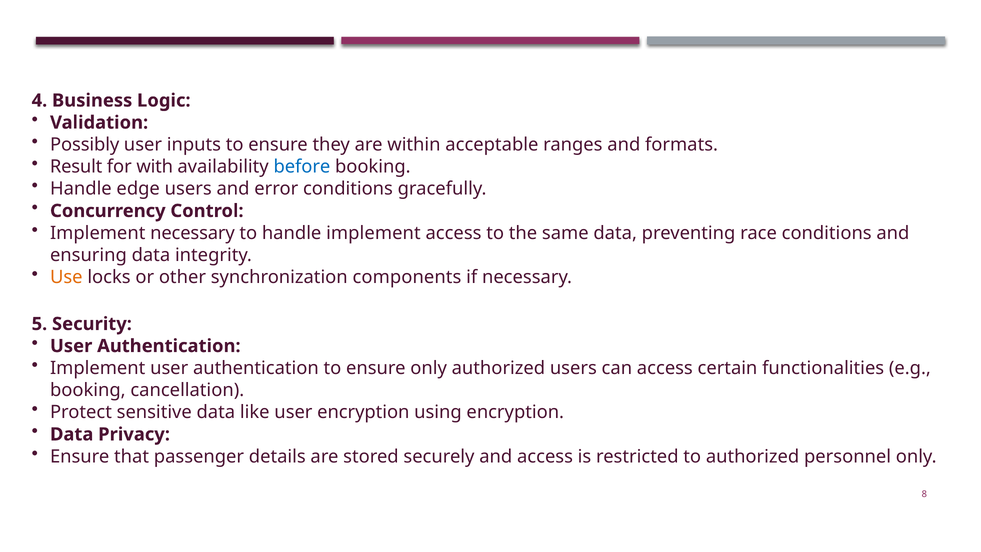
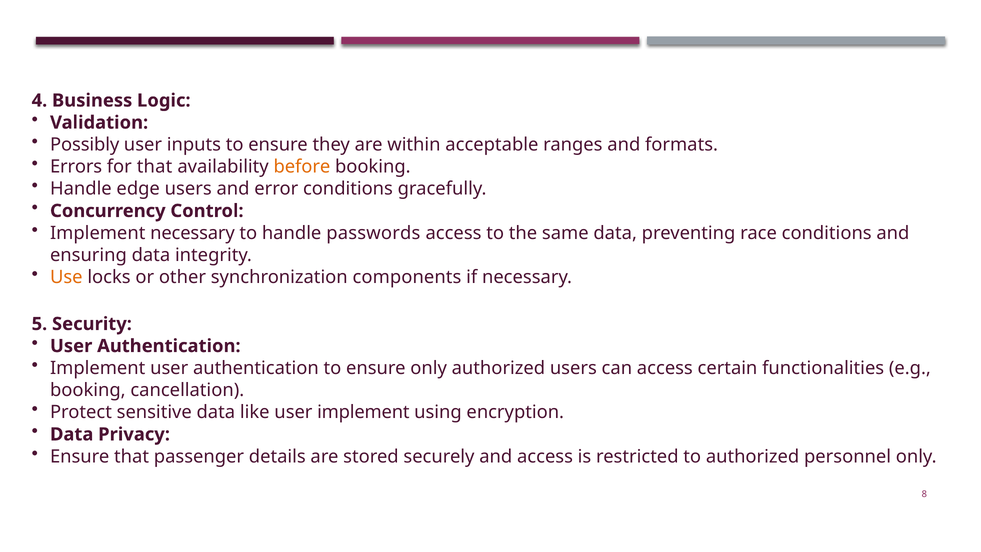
Result: Result -> Errors
for with: with -> that
before colour: blue -> orange
handle implement: implement -> passwords
user encryption: encryption -> implement
